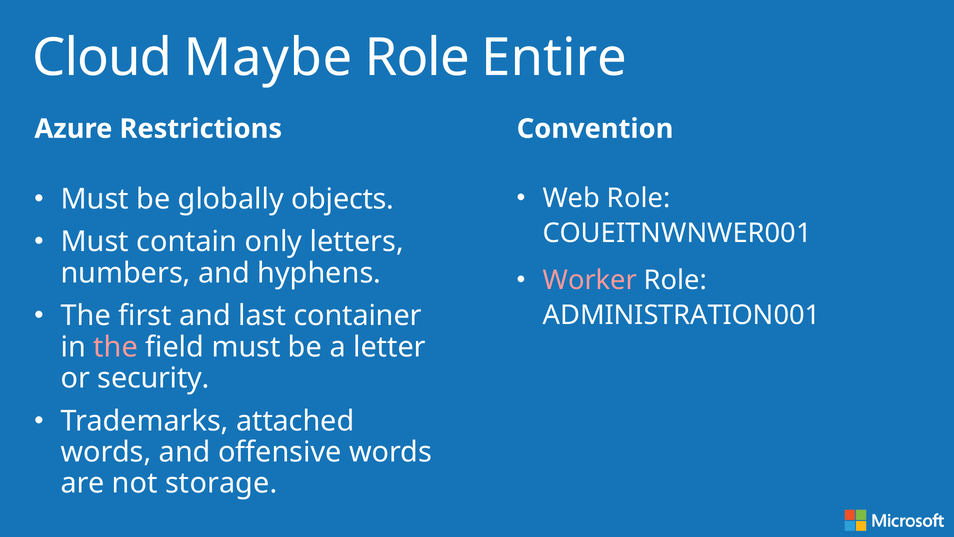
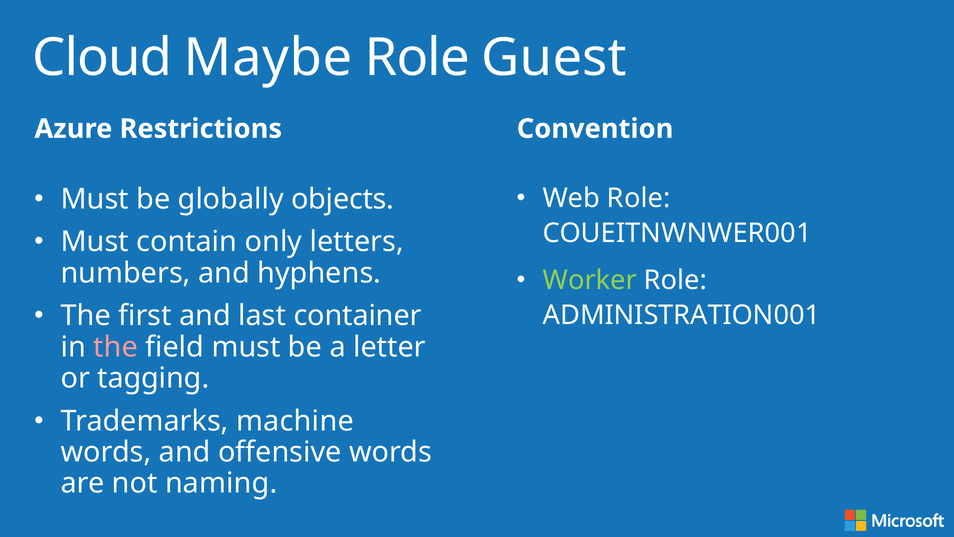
Entire: Entire -> Guest
Worker colour: pink -> light green
security: security -> tagging
attached: attached -> machine
storage: storage -> naming
